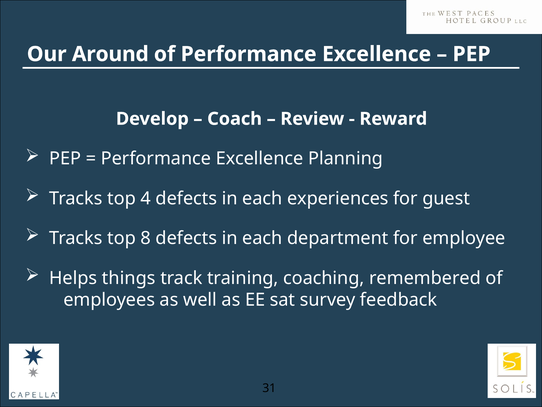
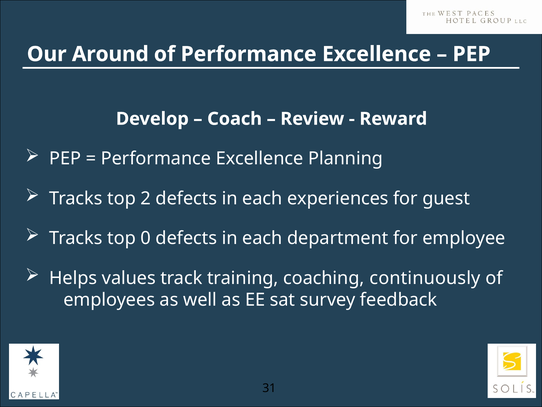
4: 4 -> 2
8: 8 -> 0
things: things -> values
remembered: remembered -> continuously
